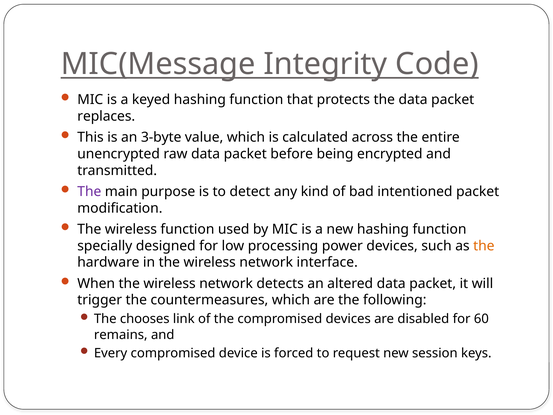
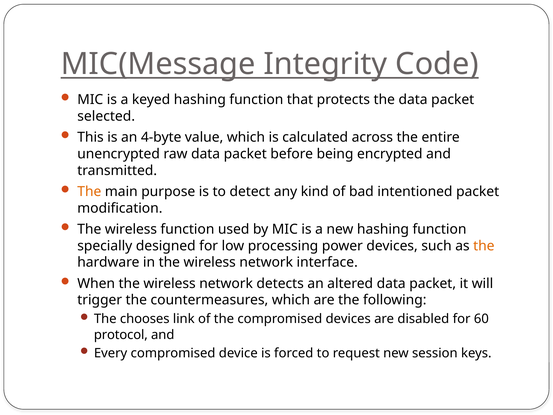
replaces: replaces -> selected
3-byte: 3-byte -> 4-byte
The at (89, 191) colour: purple -> orange
remains: remains -> protocol
